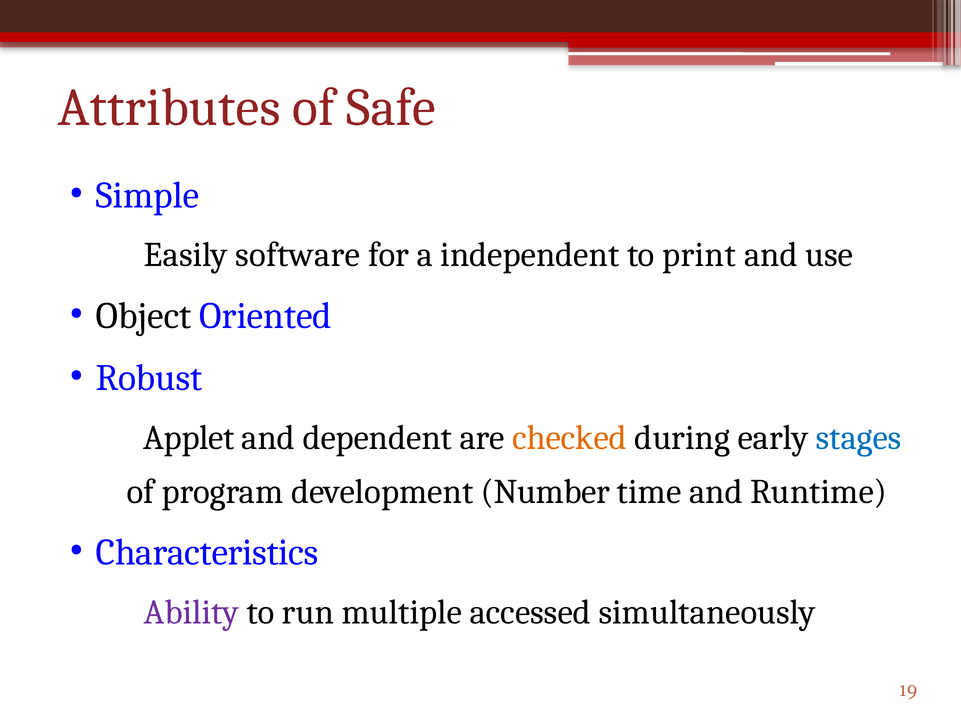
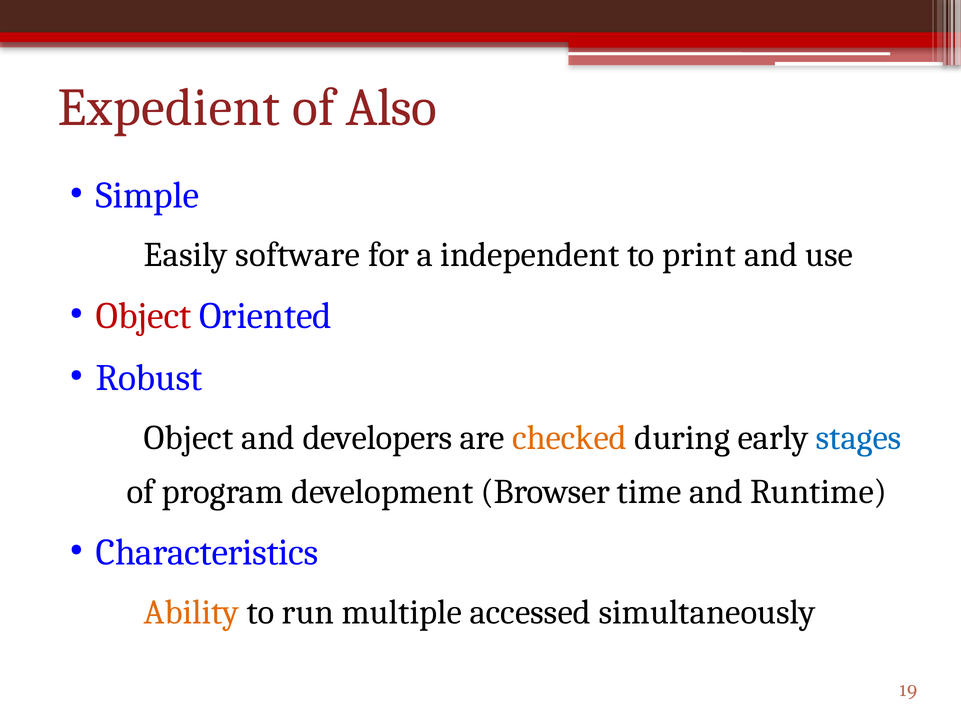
Attributes: Attributes -> Expedient
Safe: Safe -> Also
Object at (144, 316) colour: black -> red
Applet at (189, 437): Applet -> Object
dependent: dependent -> developers
Number: Number -> Browser
Ability colour: purple -> orange
